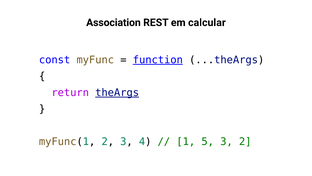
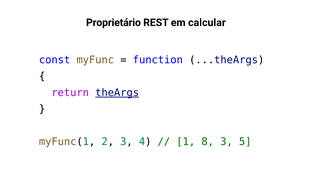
Association: Association -> Proprietário
function underline: present -> none
5: 5 -> 8
3 2: 2 -> 5
